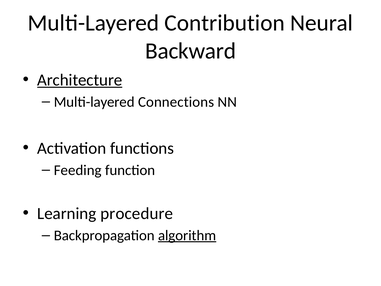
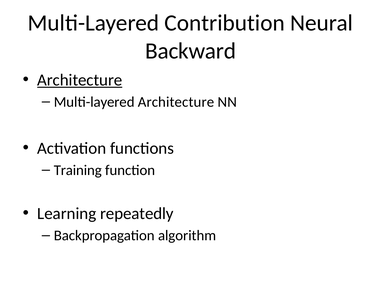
Multi-layered Connections: Connections -> Architecture
Feeding: Feeding -> Training
procedure: procedure -> repeatedly
algorithm underline: present -> none
